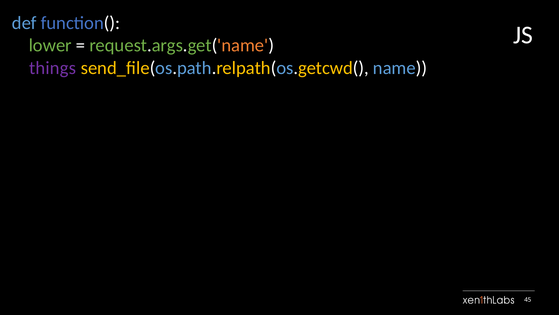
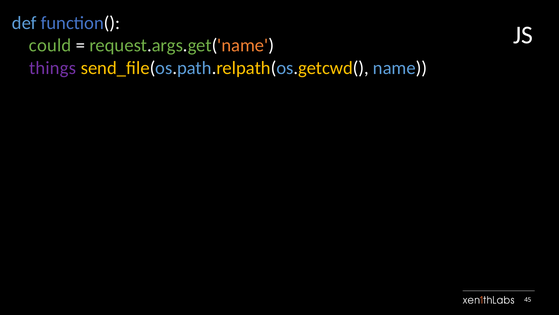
lower: lower -> could
